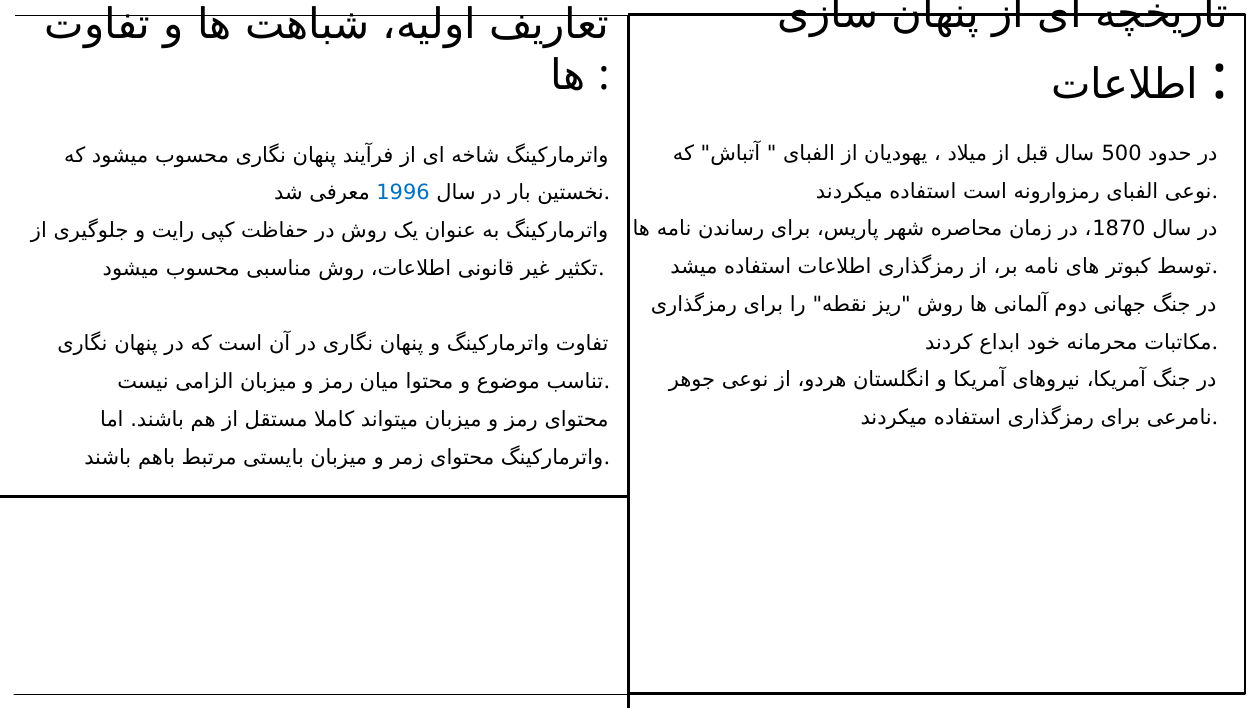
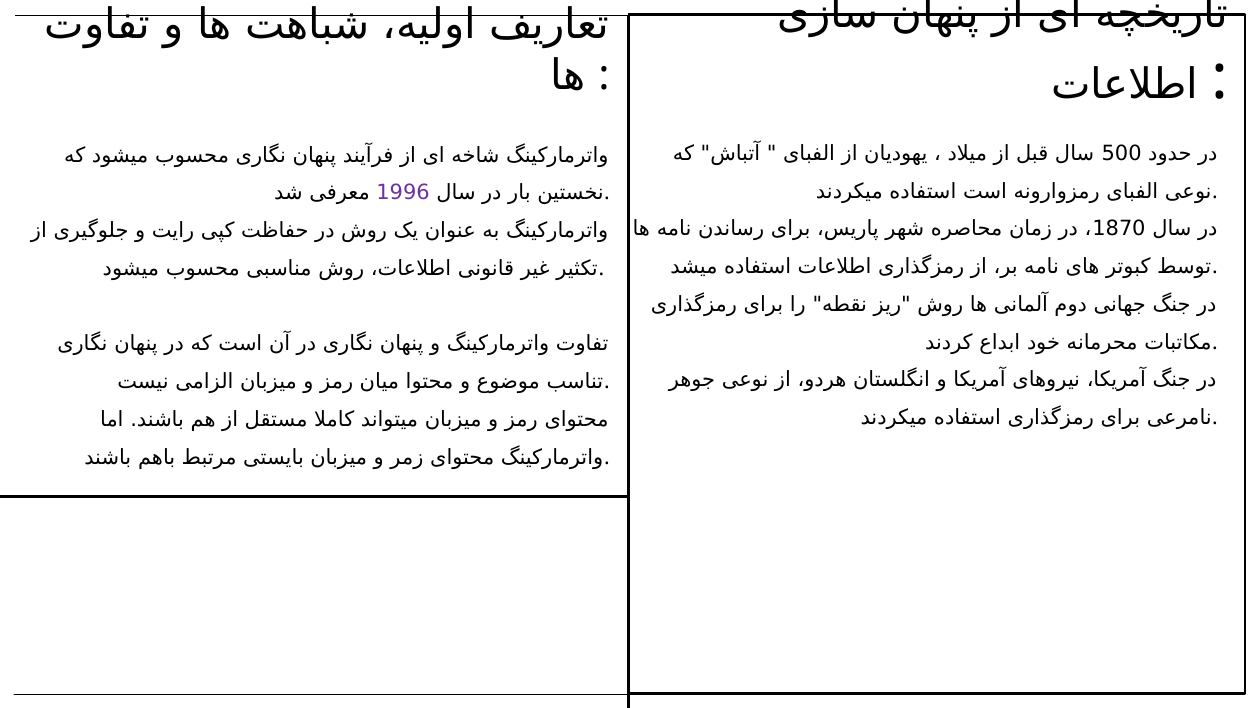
1996 colour: blue -> purple
